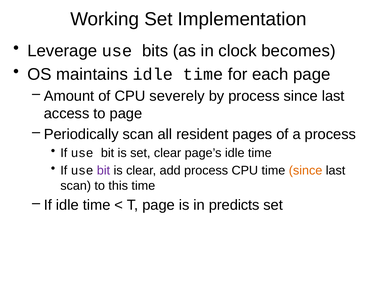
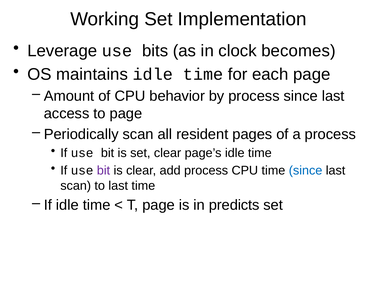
severely: severely -> behavior
since at (306, 170) colour: orange -> blue
to this: this -> last
